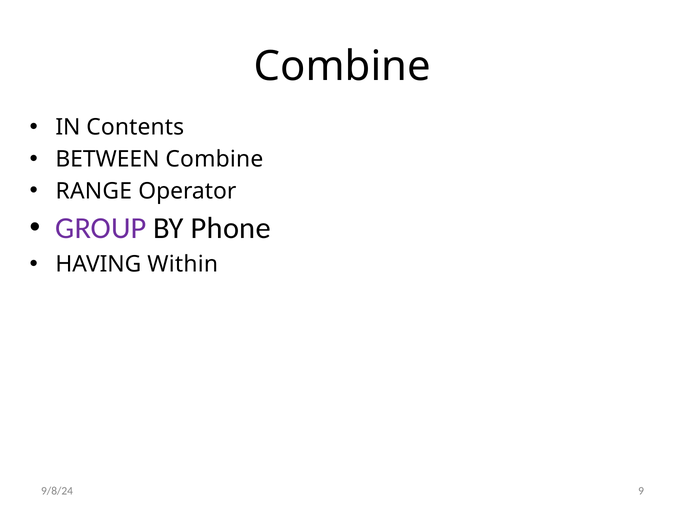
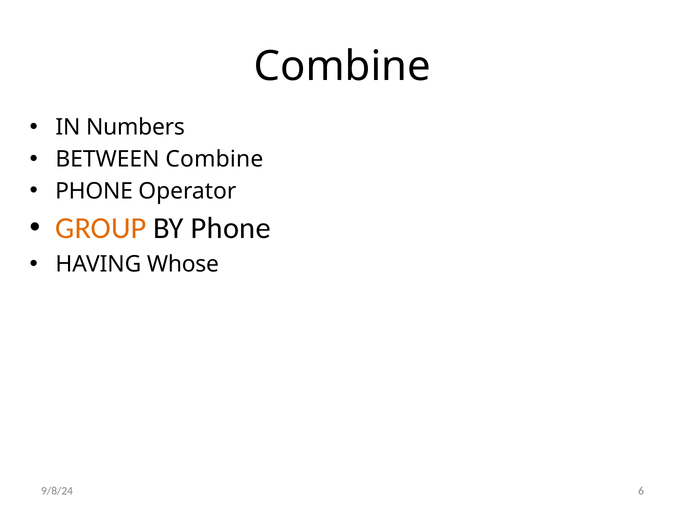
Contents: Contents -> Numbers
RANGE at (94, 191): RANGE -> PHONE
GROUP colour: purple -> orange
Within: Within -> Whose
9: 9 -> 6
